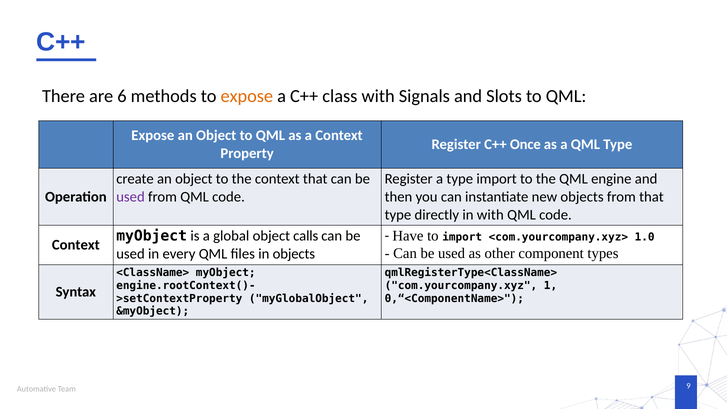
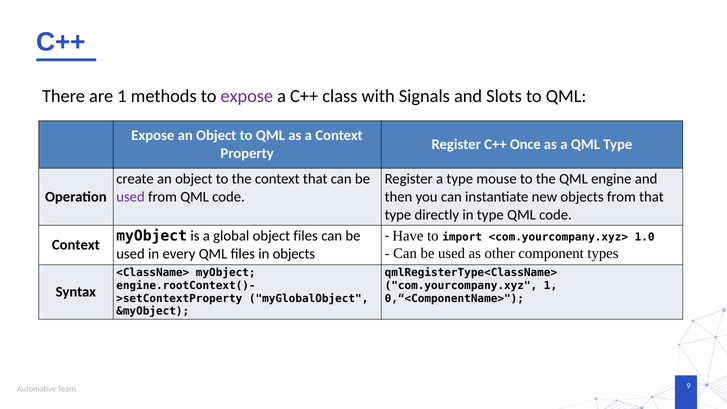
are 6: 6 -> 1
expose at (247, 96) colour: orange -> purple
type import: import -> mouse
in with: with -> type
object calls: calls -> files
